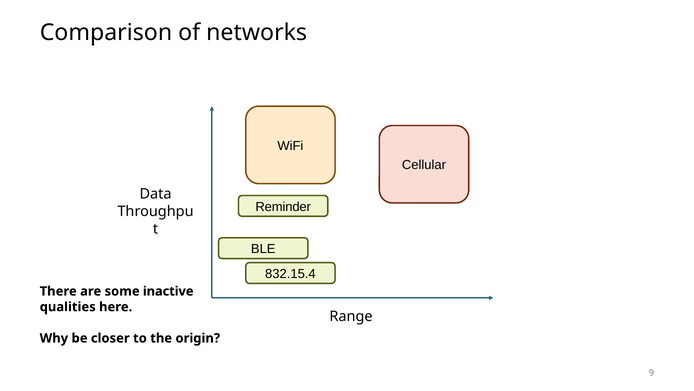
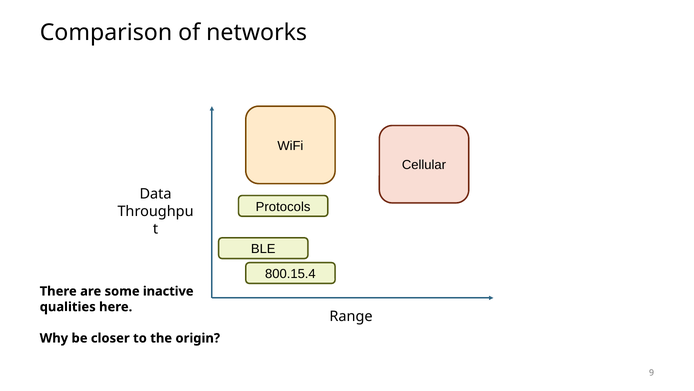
Reminder: Reminder -> Protocols
832.15.4: 832.15.4 -> 800.15.4
